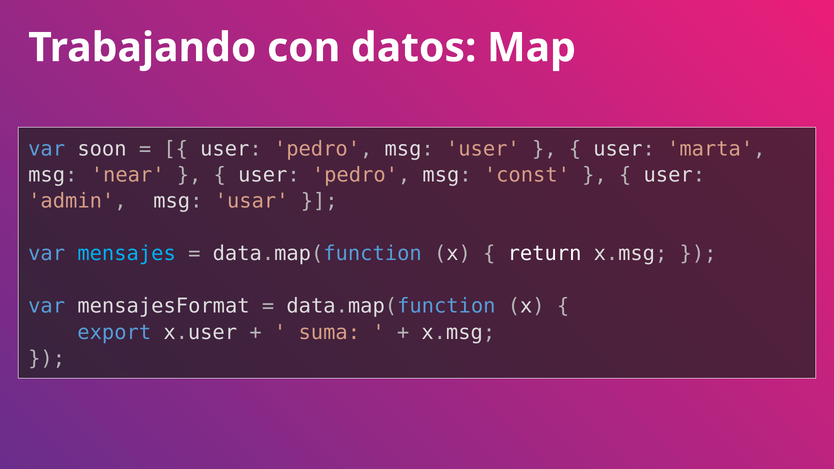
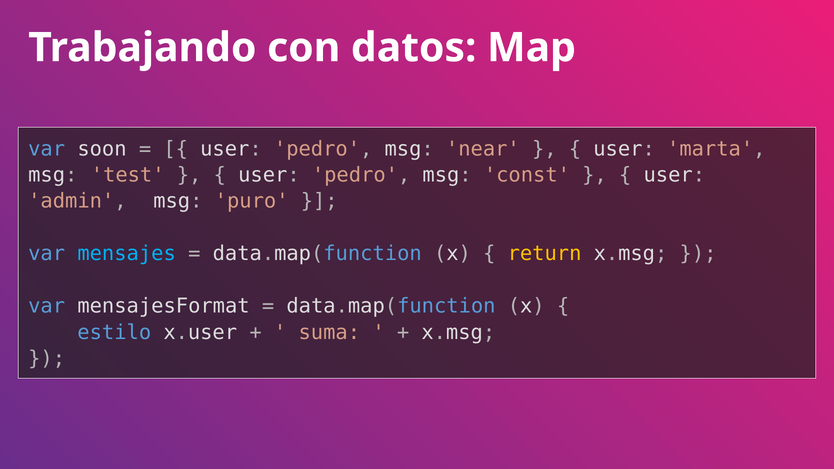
msg user: user -> near
near: near -> test
usar: usar -> puro
return colour: white -> yellow
export: export -> estilo
